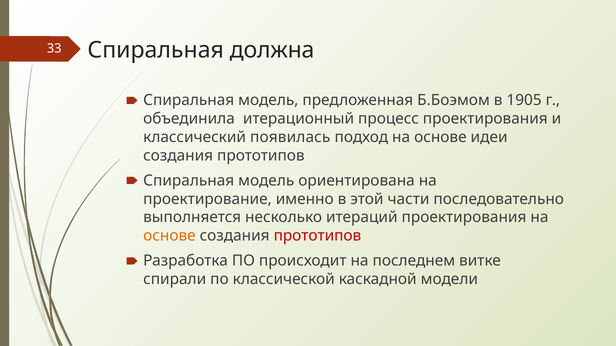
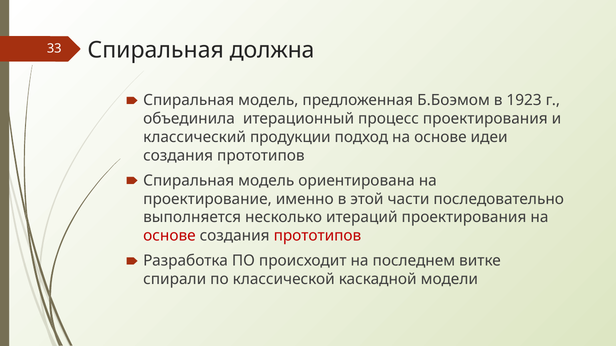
1905: 1905 -> 1923
появилась: появилась -> продукции
основе at (169, 236) colour: orange -> red
